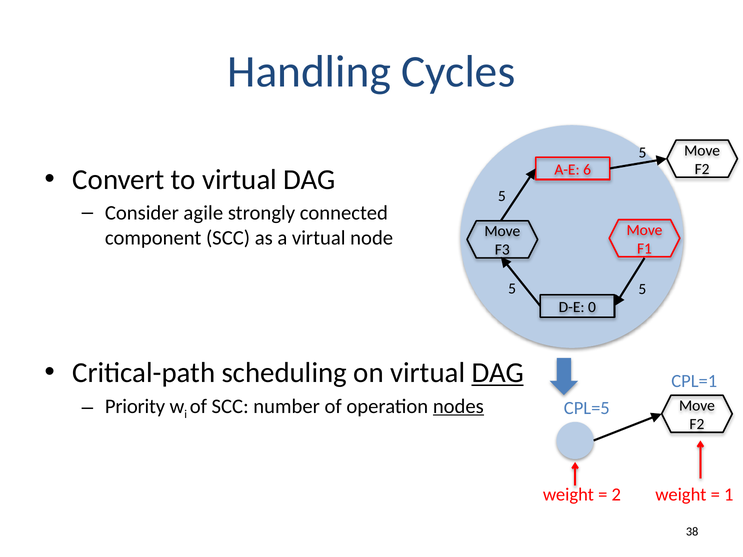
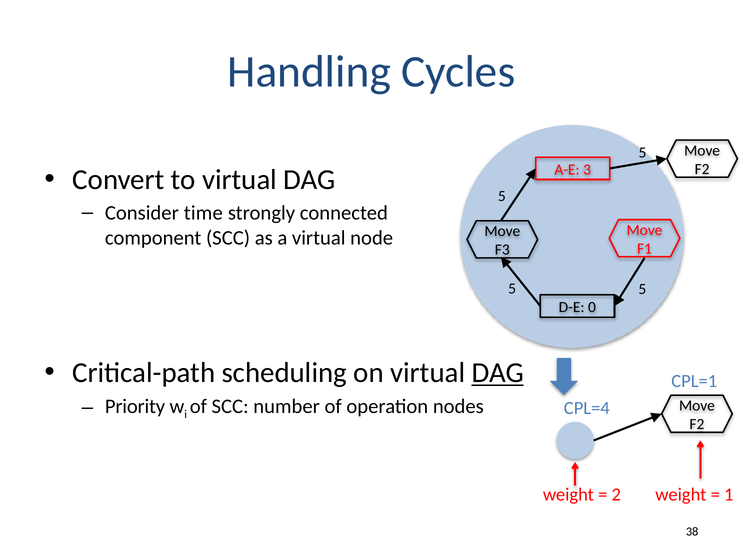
6: 6 -> 3
agile: agile -> time
nodes underline: present -> none
CPL=5: CPL=5 -> CPL=4
